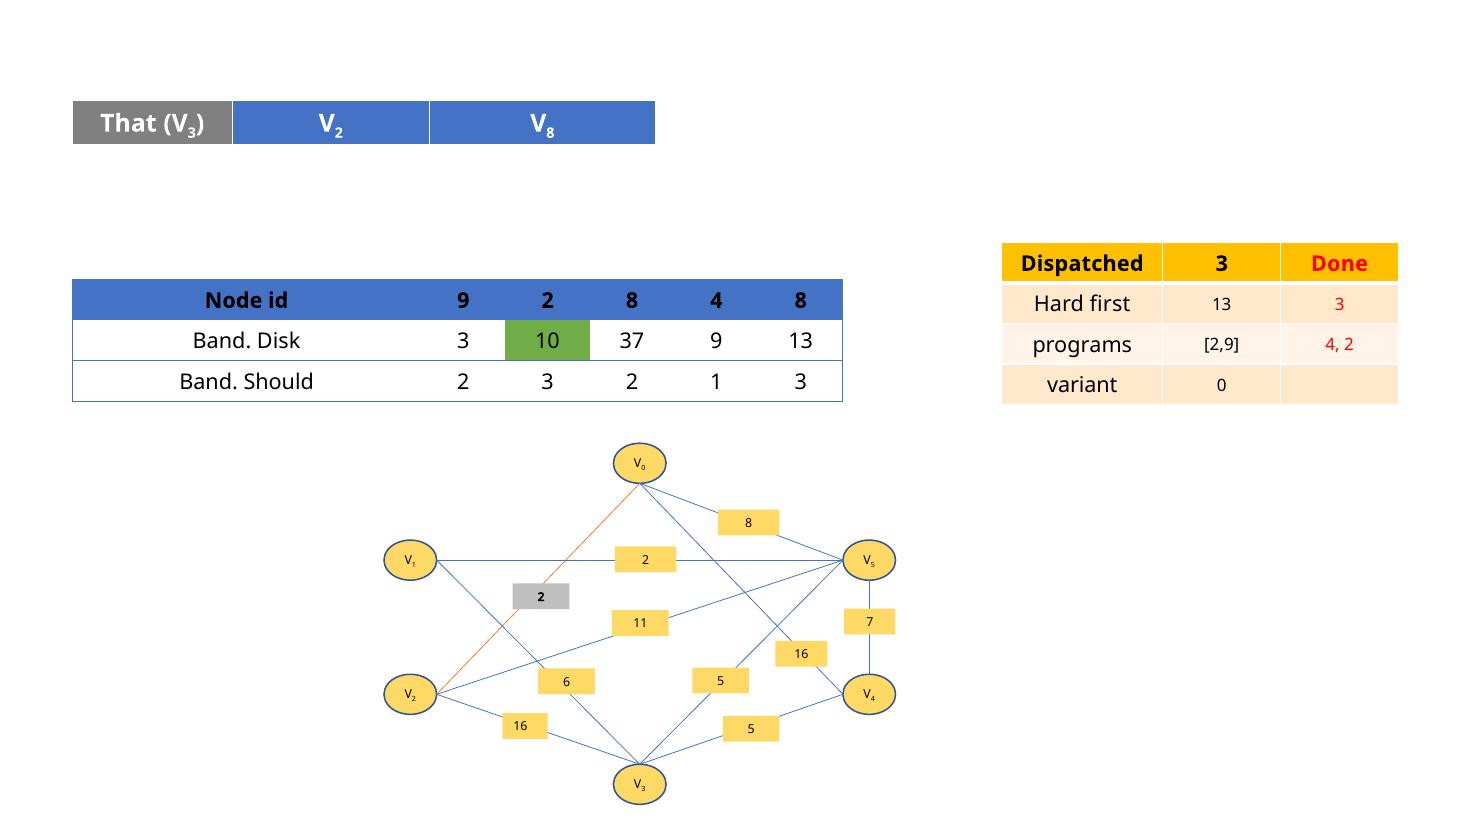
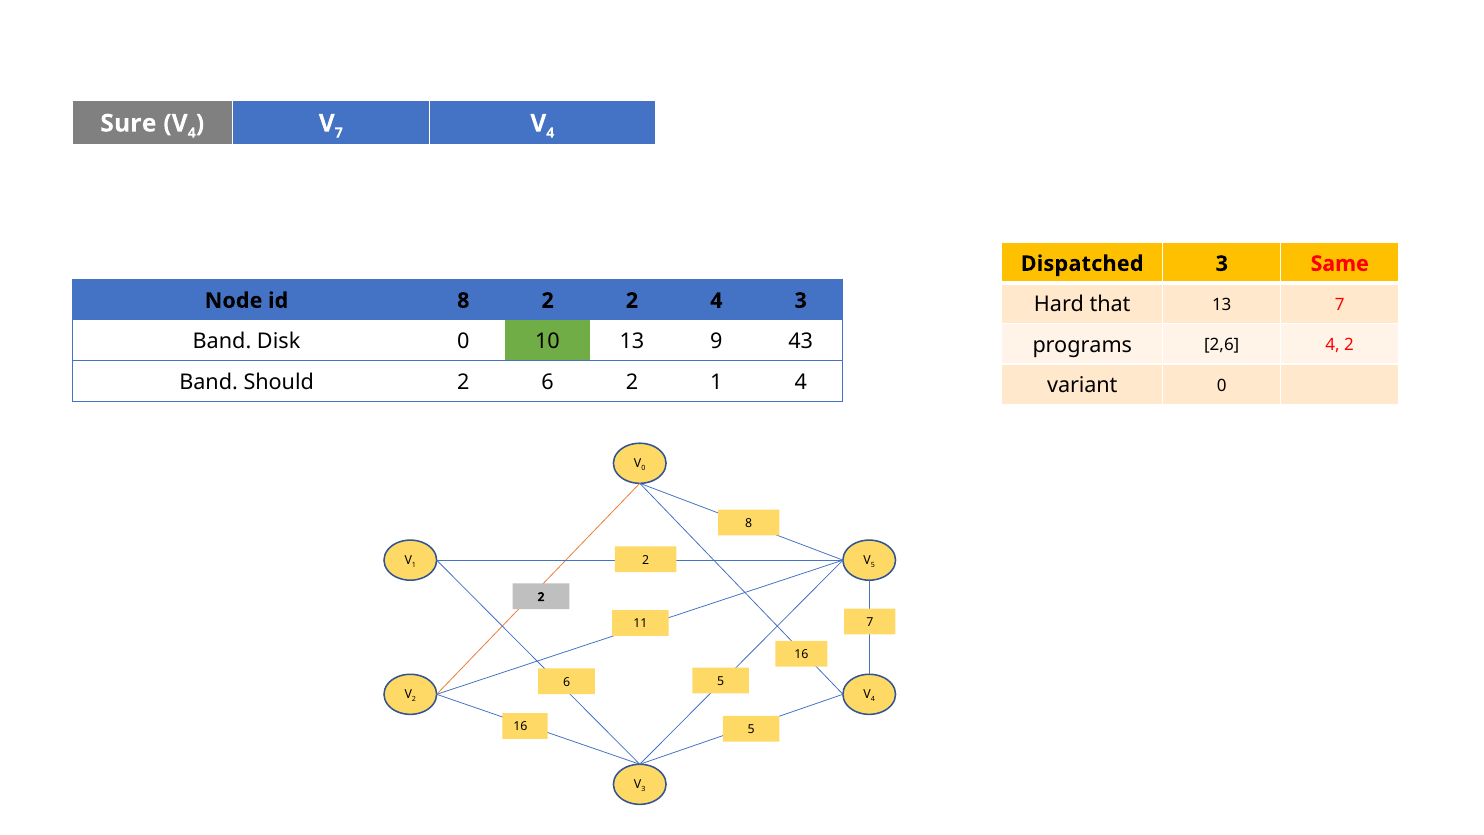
That: That -> Sure
3 at (192, 133): 3 -> 4
2 at (339, 133): 2 -> 7
8 at (550, 133): 8 -> 4
Done: Done -> Same
id 9: 9 -> 8
8 at (632, 301): 8 -> 2
4 8: 8 -> 3
first: first -> that
13 3: 3 -> 7
Disk 3: 3 -> 0
10 37: 37 -> 13
9 13: 13 -> 43
2,9: 2,9 -> 2,6
2 3: 3 -> 6
1 3: 3 -> 4
